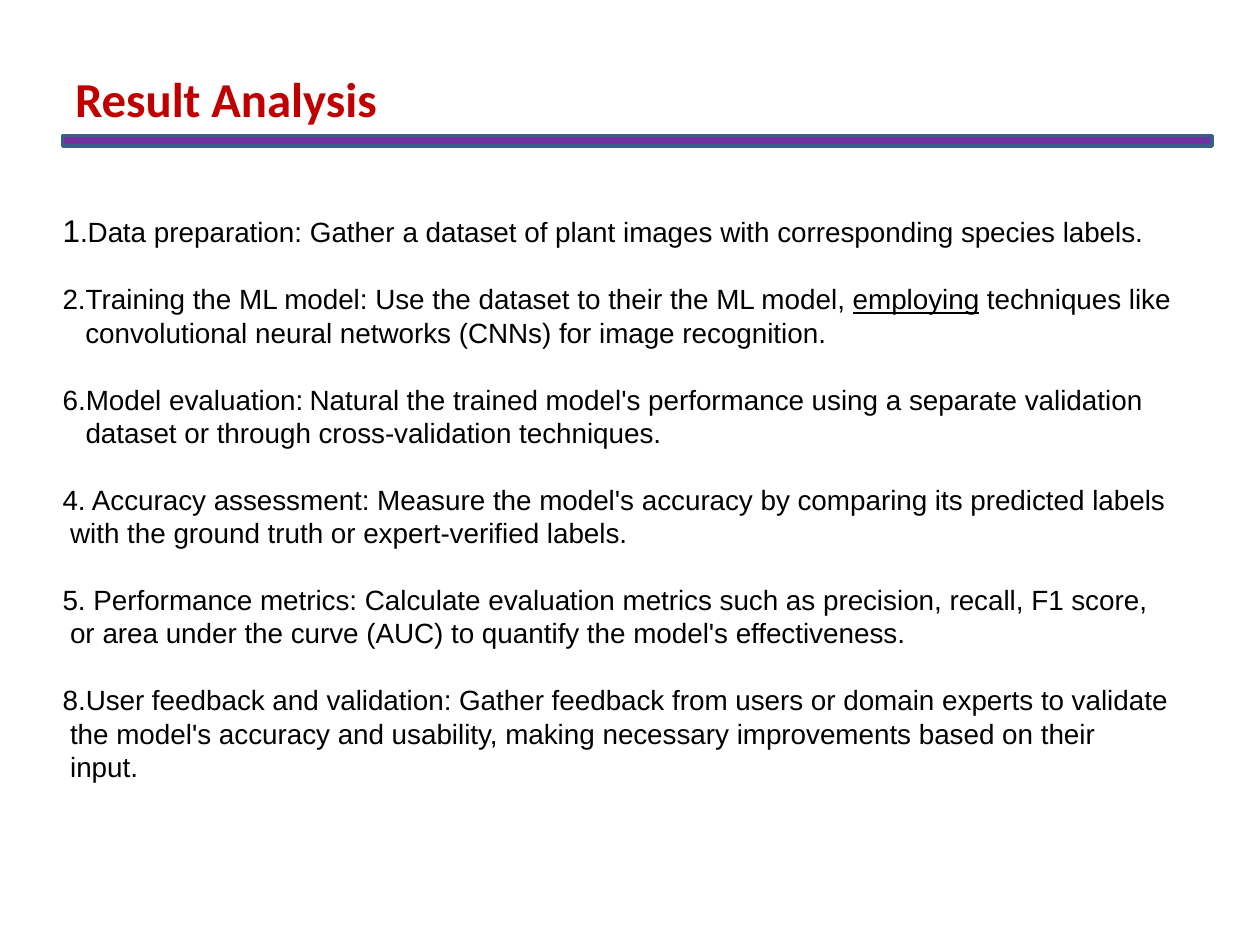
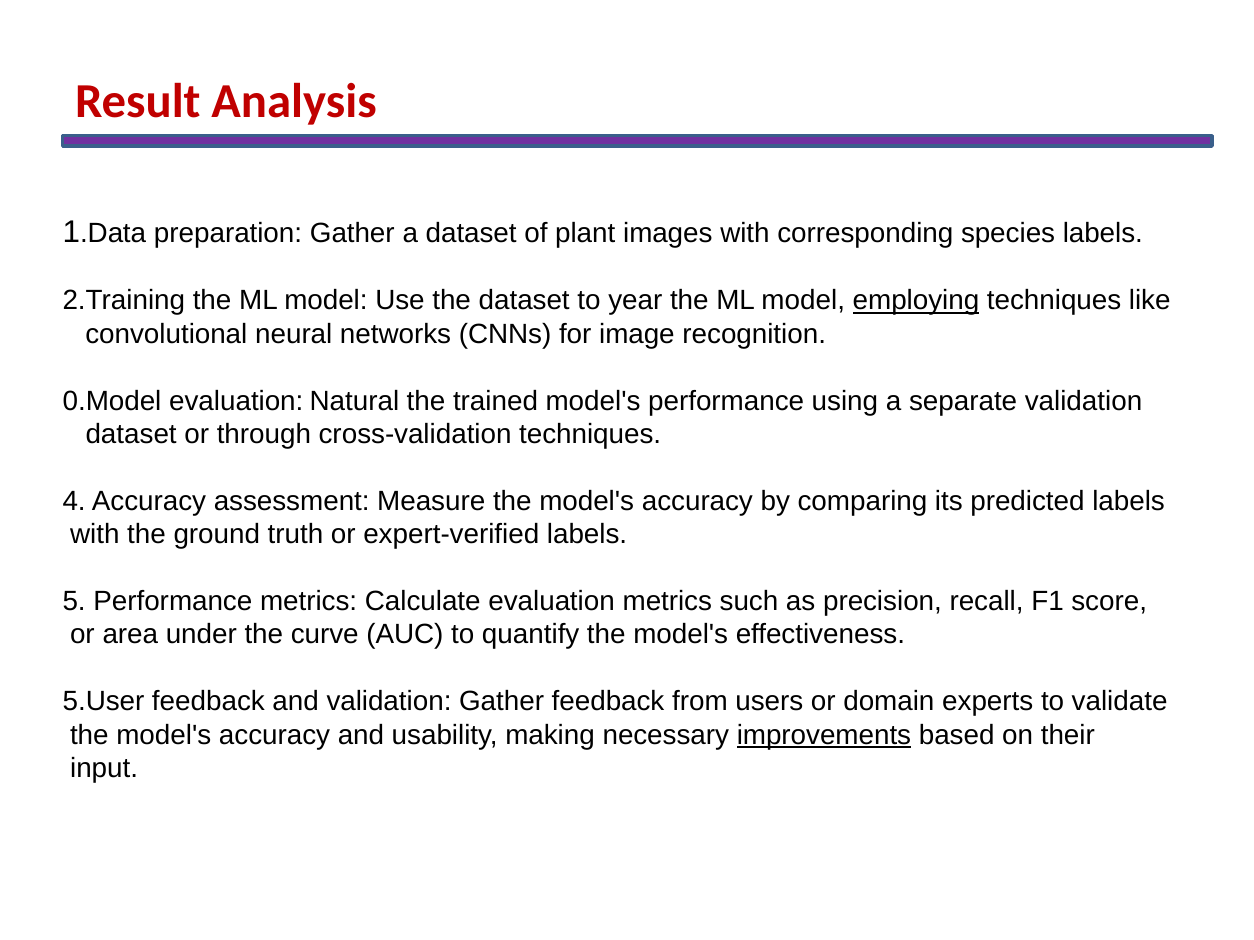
to their: their -> year
6.Model: 6.Model -> 0.Model
8.User: 8.User -> 5.User
improvements underline: none -> present
